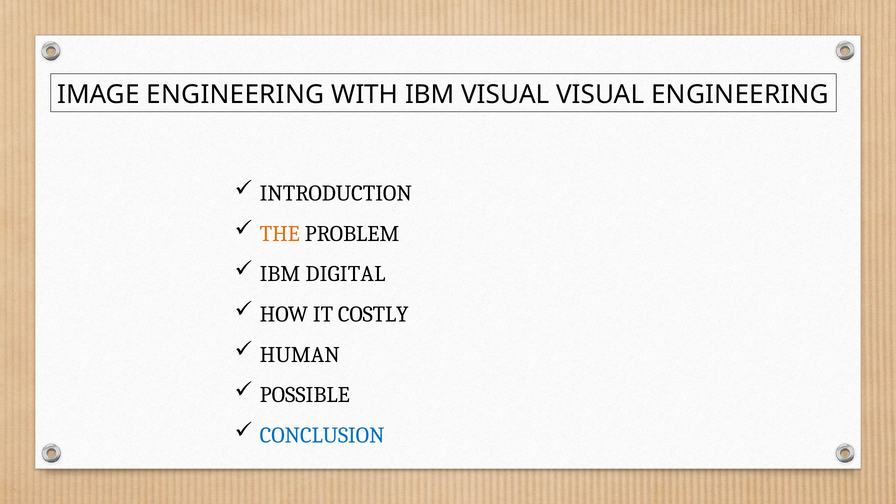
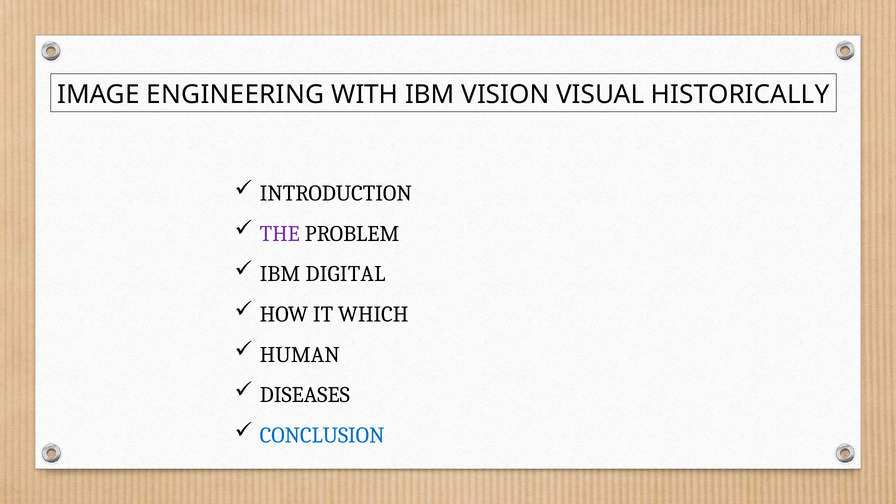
IBM VISUAL: VISUAL -> VISION
VISUAL ENGINEERING: ENGINEERING -> HISTORICALLY
THE colour: orange -> purple
COSTLY: COSTLY -> WHICH
POSSIBLE: POSSIBLE -> DISEASES
